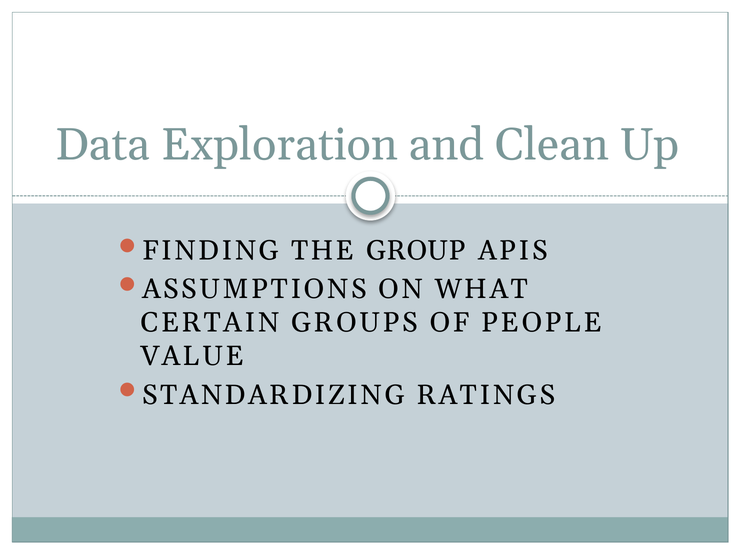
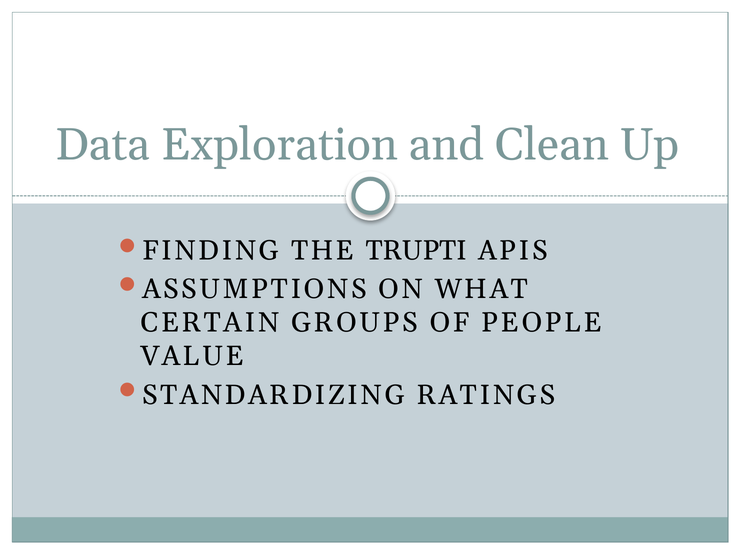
GROUP: GROUP -> TRUPTI
